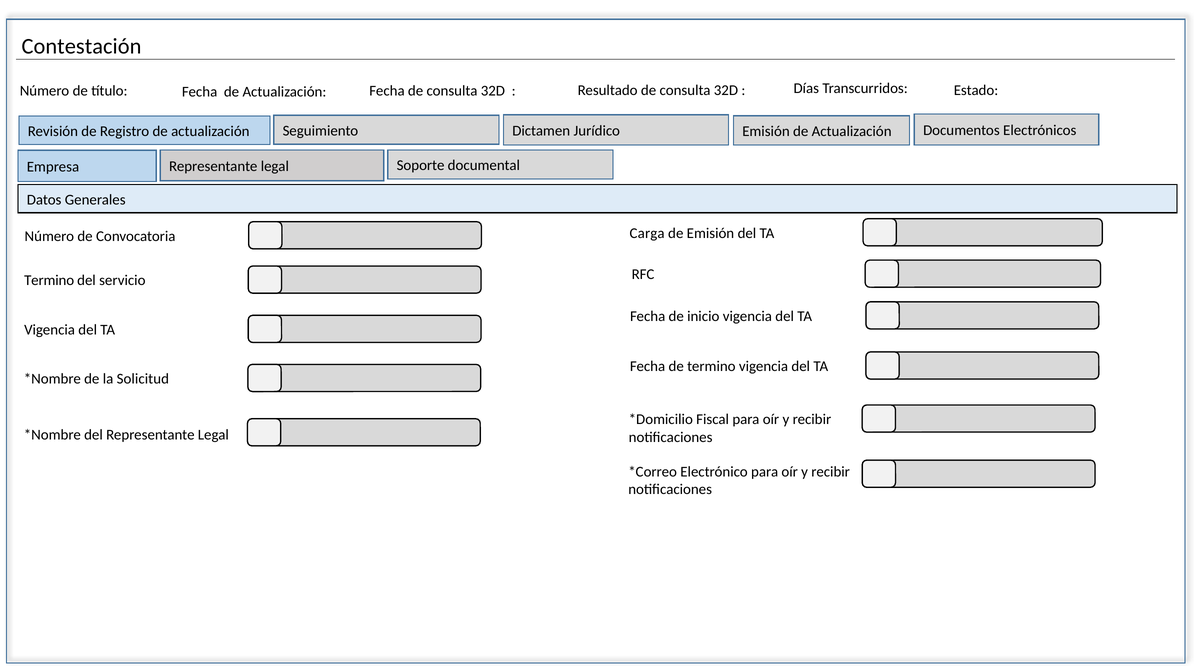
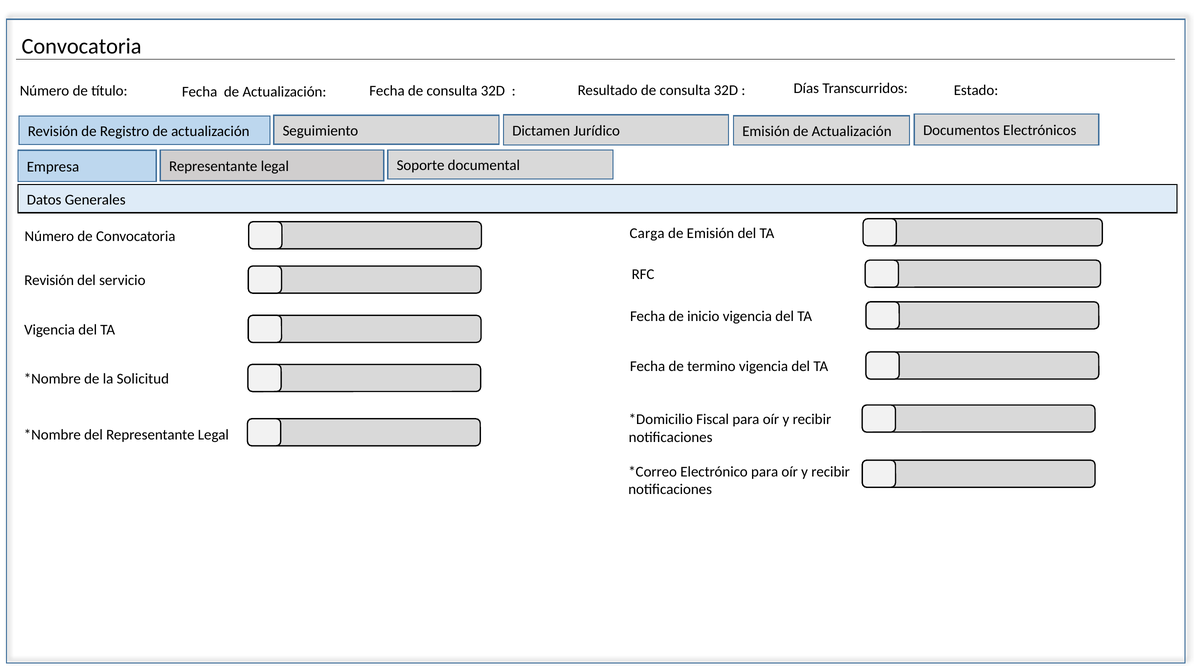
Contestación at (81, 46): Contestación -> Convocatoria
Termino at (49, 280): Termino -> Revisión
